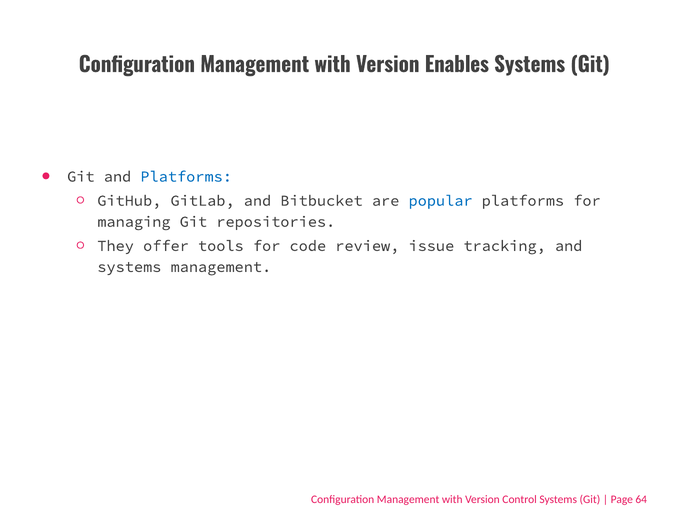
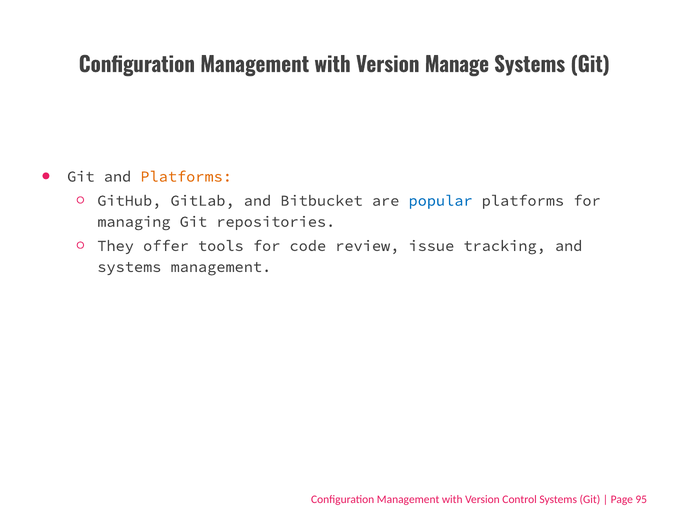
Enables: Enables -> Manage
Platforms at (186, 177) colour: blue -> orange
64: 64 -> 95
